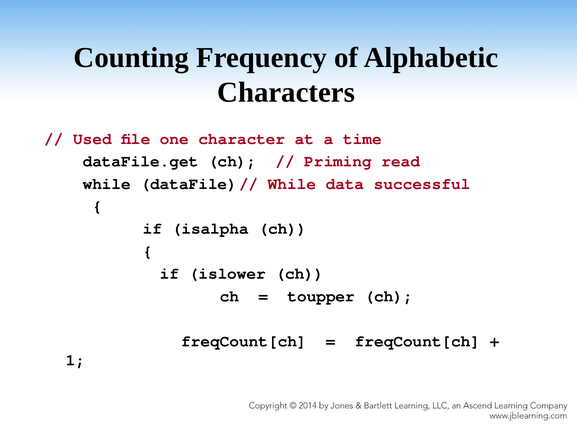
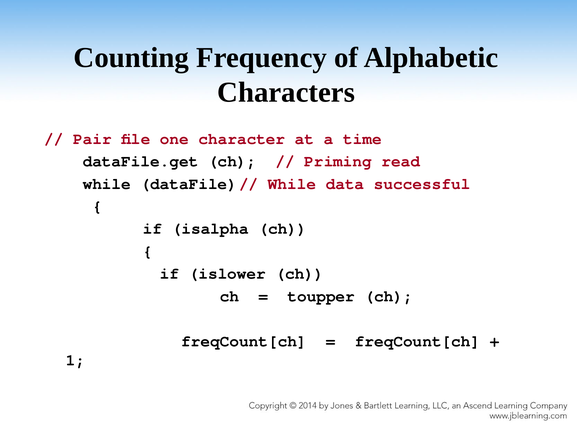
Used: Used -> Pair
